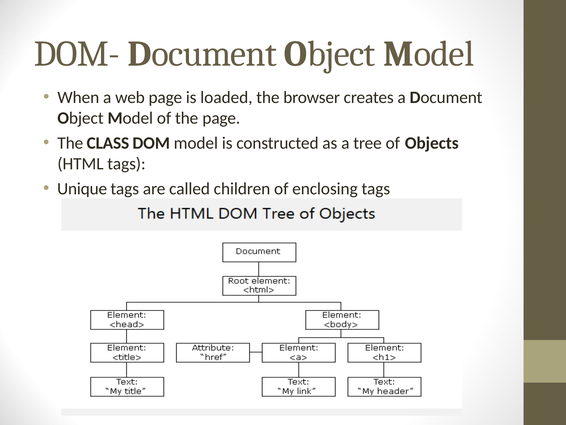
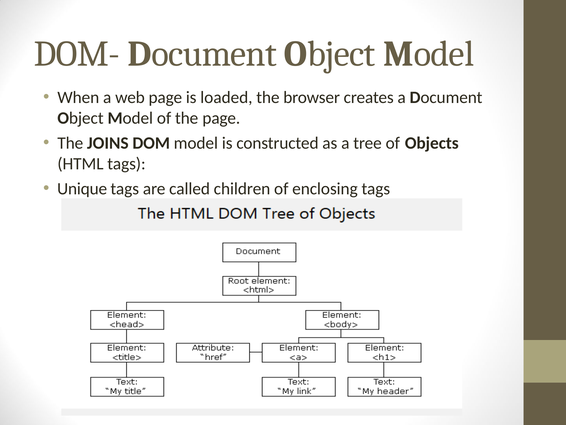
CLASS: CLASS -> JOINS
